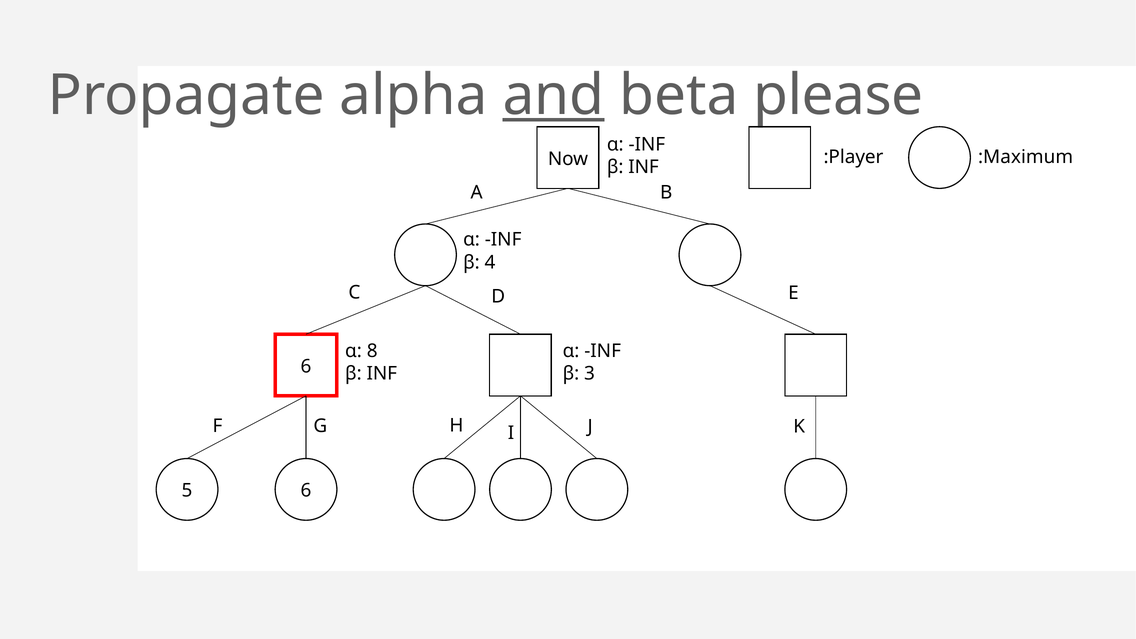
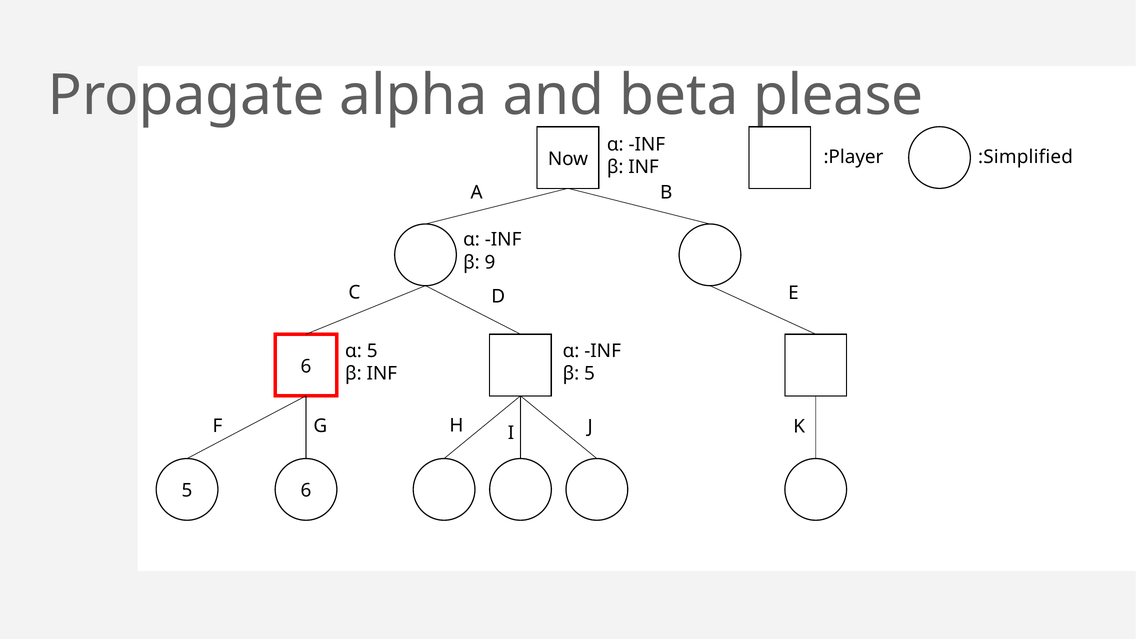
and underline: present -> none
:Maximum: :Maximum -> :Simplified
4: 4 -> 9
α 8: 8 -> 5
β 3: 3 -> 5
